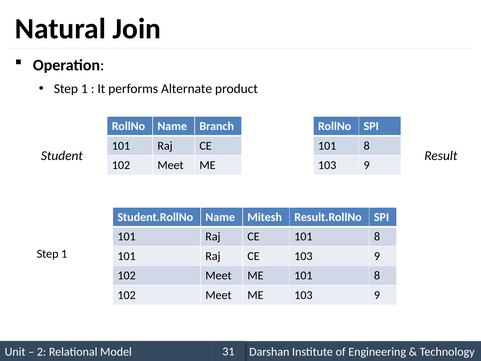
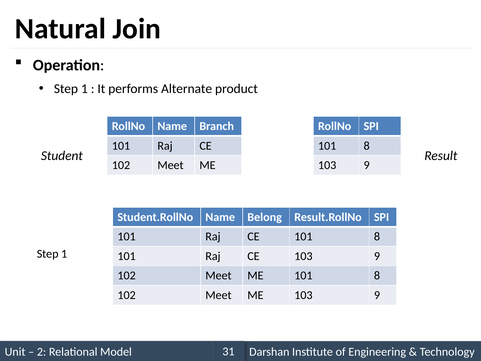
Mitesh: Mitesh -> Belong
